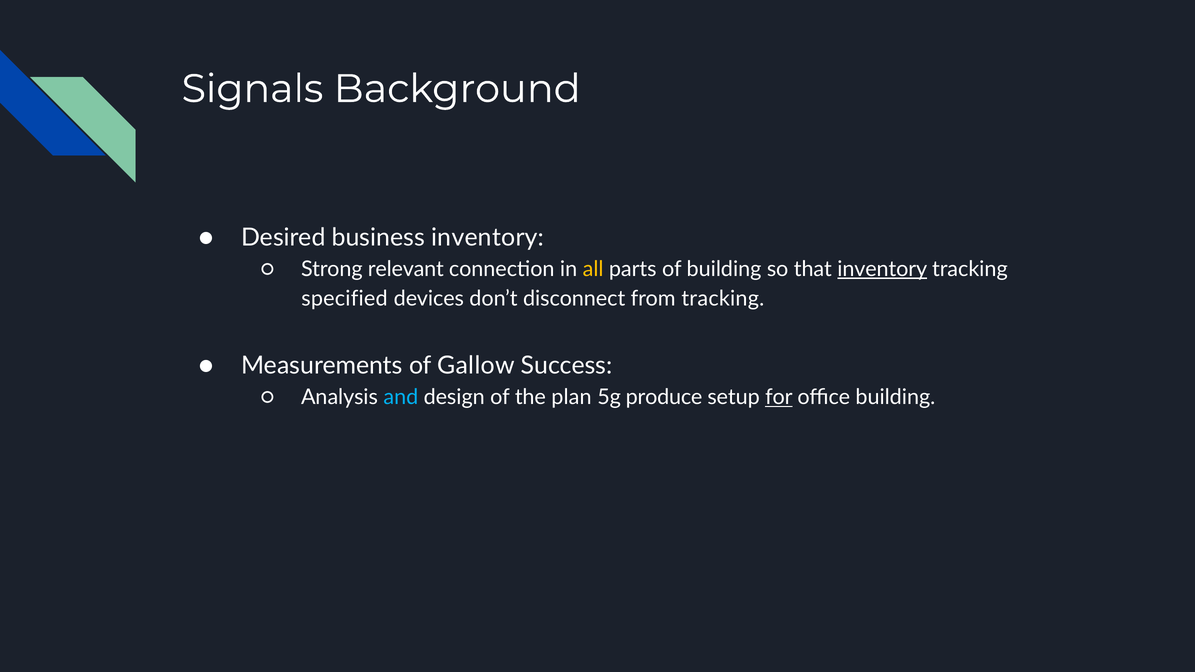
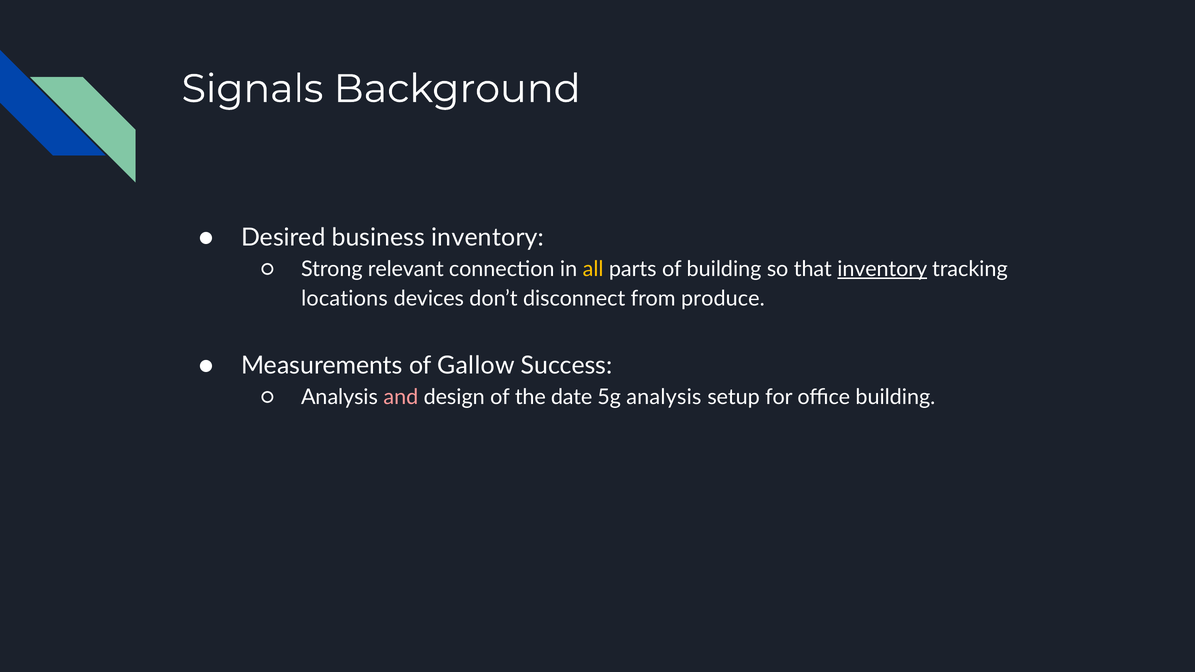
specified: specified -> locations
from tracking: tracking -> produce
and colour: light blue -> pink
plan: plan -> date
5g produce: produce -> analysis
for underline: present -> none
